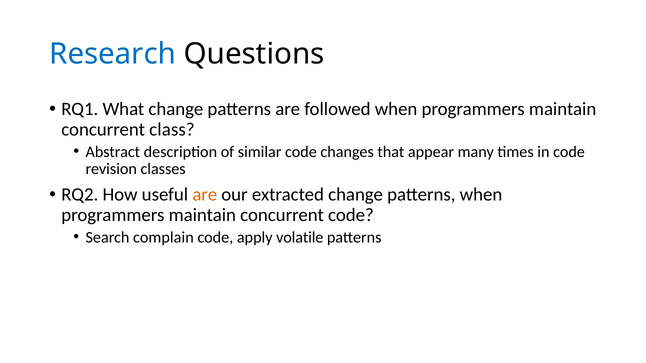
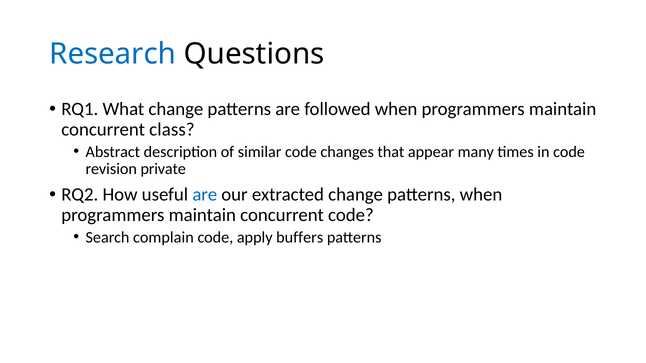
classes: classes -> private
are at (205, 195) colour: orange -> blue
volatile: volatile -> buffers
